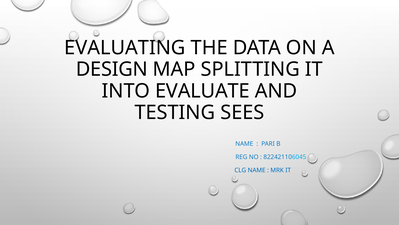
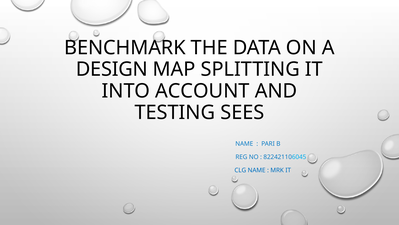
EVALUATING: EVALUATING -> BENCHMARK
EVALUATE: EVALUATE -> ACCOUNT
